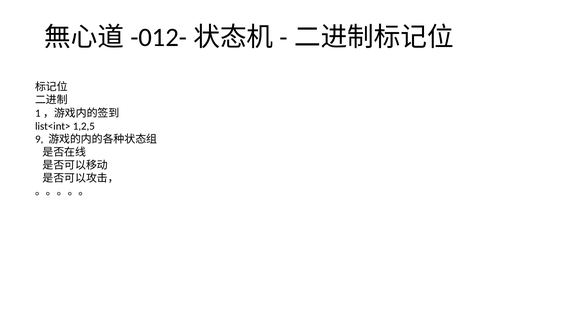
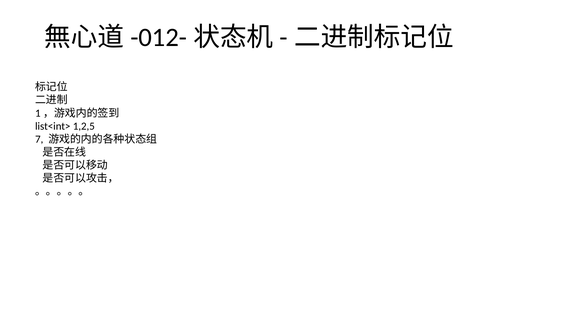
9: 9 -> 7
